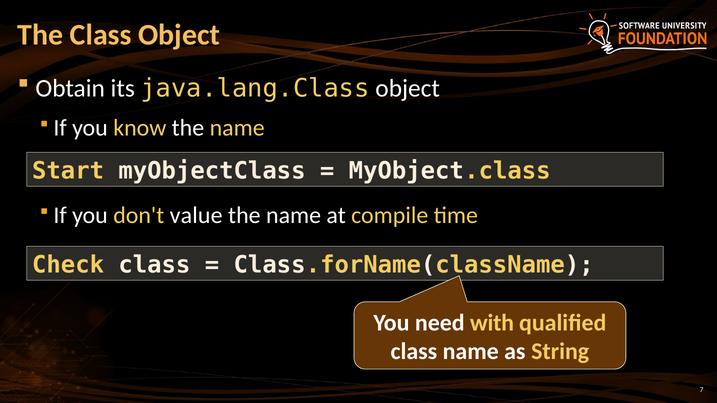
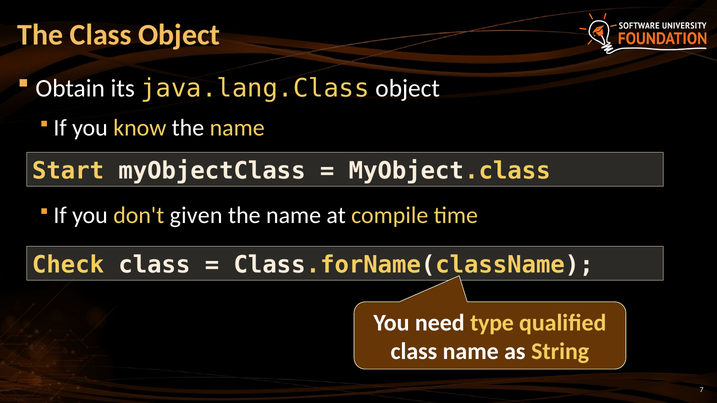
value: value -> given
with: with -> type
